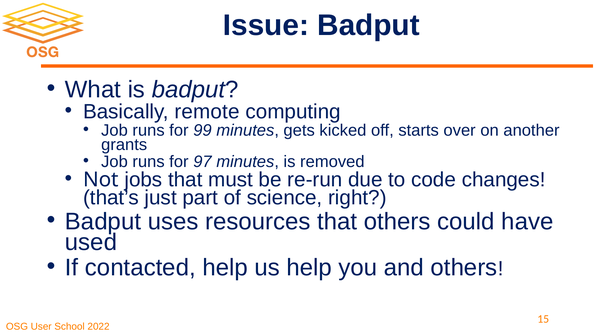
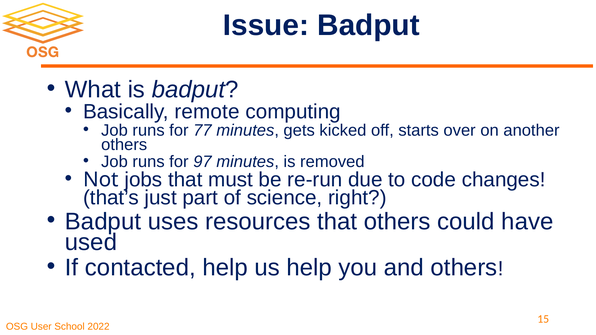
99: 99 -> 77
grants at (124, 145): grants -> others
